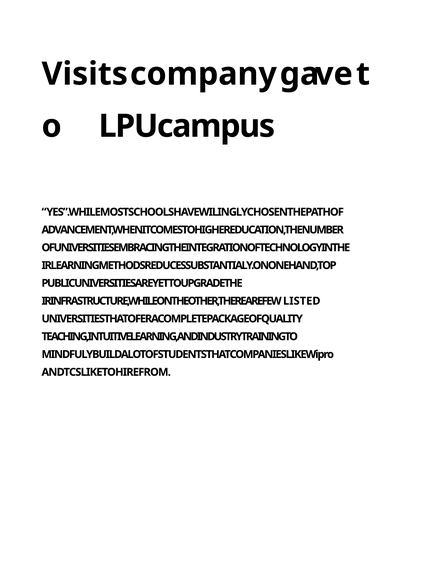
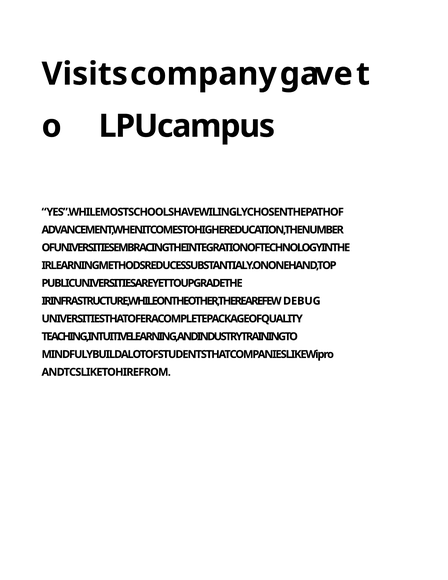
LISTED: LISTED -> DEBUG
